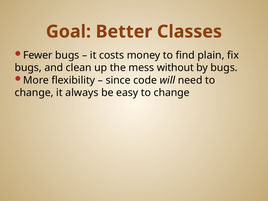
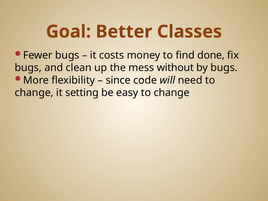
plain: plain -> done
always: always -> setting
